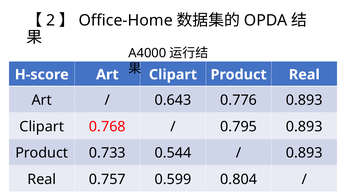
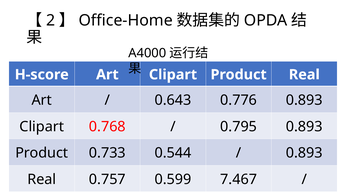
0.804: 0.804 -> 7.467
